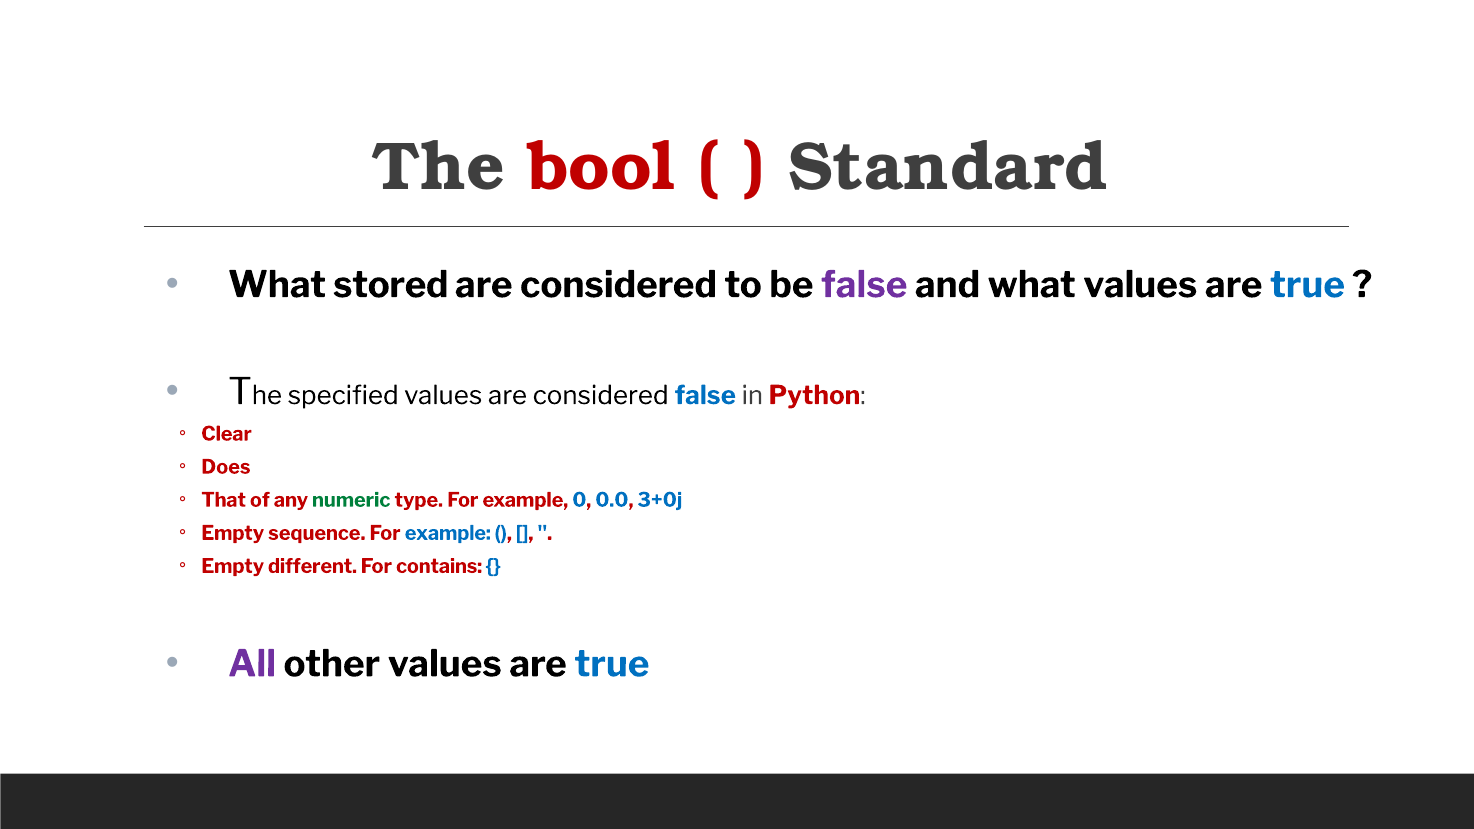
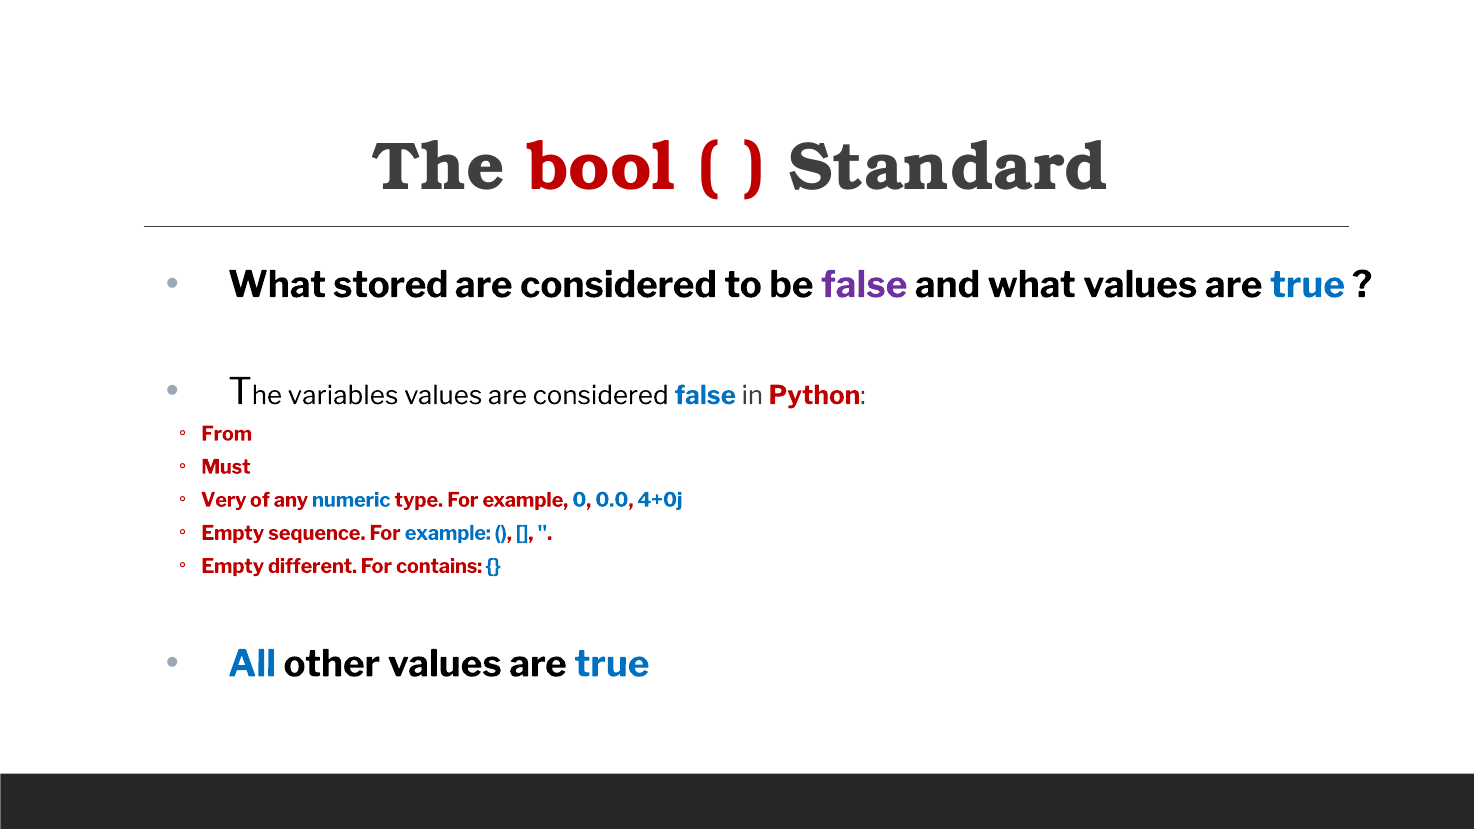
specified: specified -> variables
Clear: Clear -> From
Does: Does -> Must
That: That -> Very
numeric colour: green -> blue
3+0j: 3+0j -> 4+0j
All colour: purple -> blue
